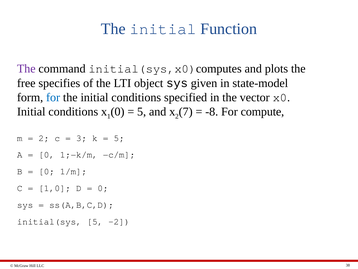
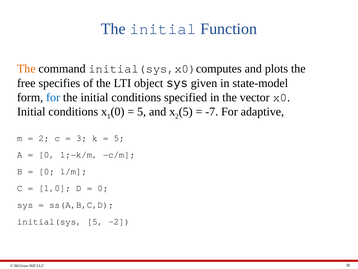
The at (26, 69) colour: purple -> orange
2 7: 7 -> 5
-8: -8 -> -7
compute: compute -> adaptive
